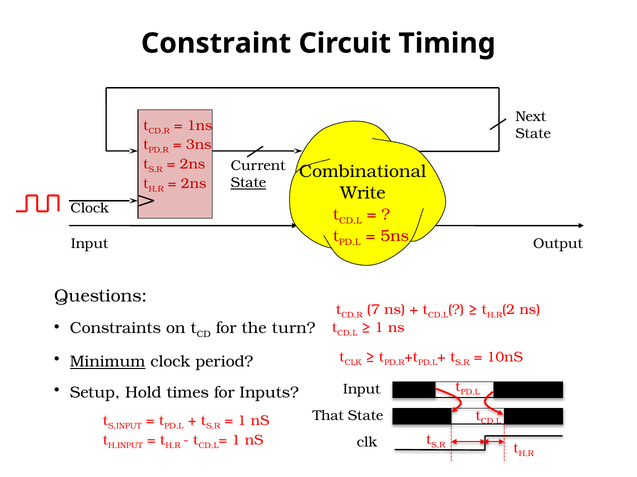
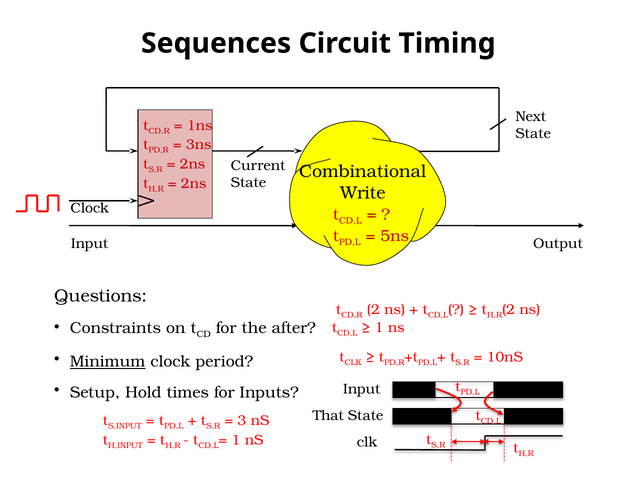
Constraint: Constraint -> Sequences
State at (248, 183) underline: present -> none
7 at (373, 310): 7 -> 2
turn: turn -> after
1 at (242, 421): 1 -> 3
